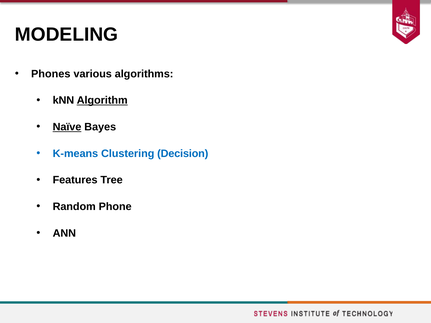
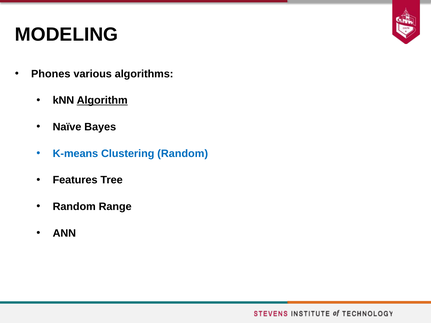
Naïve underline: present -> none
Clustering Decision: Decision -> Random
Phone: Phone -> Range
